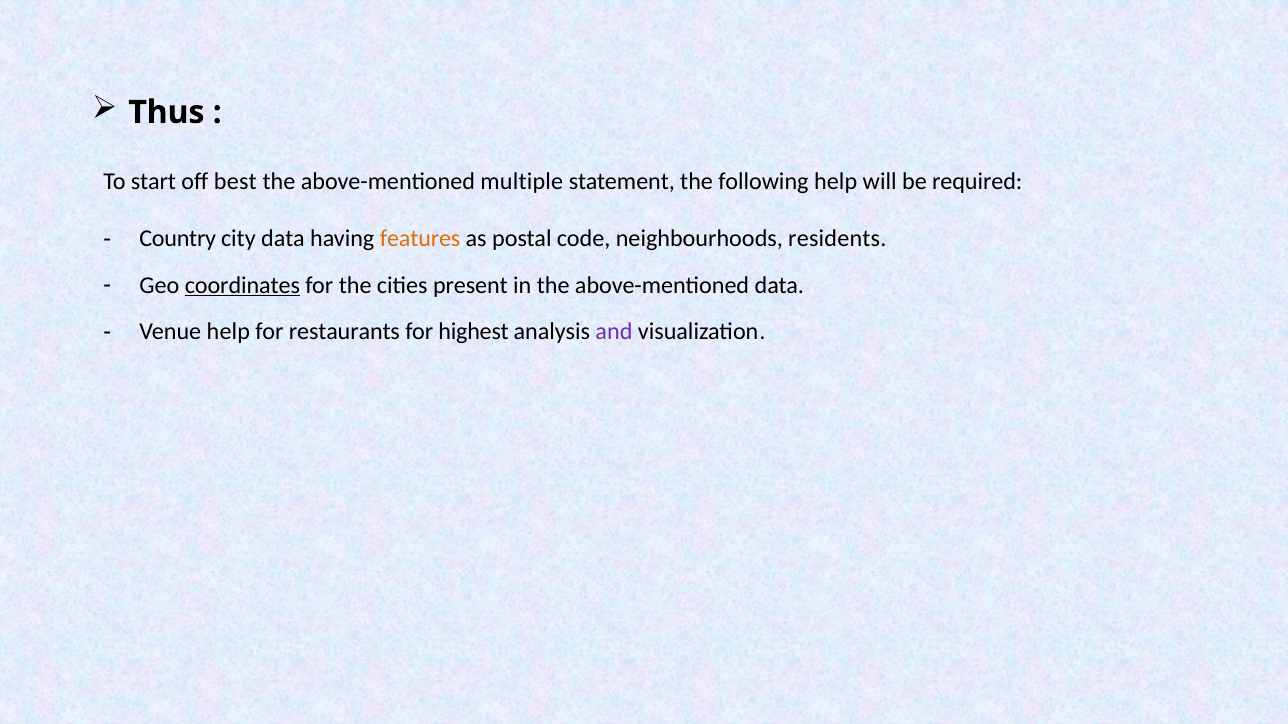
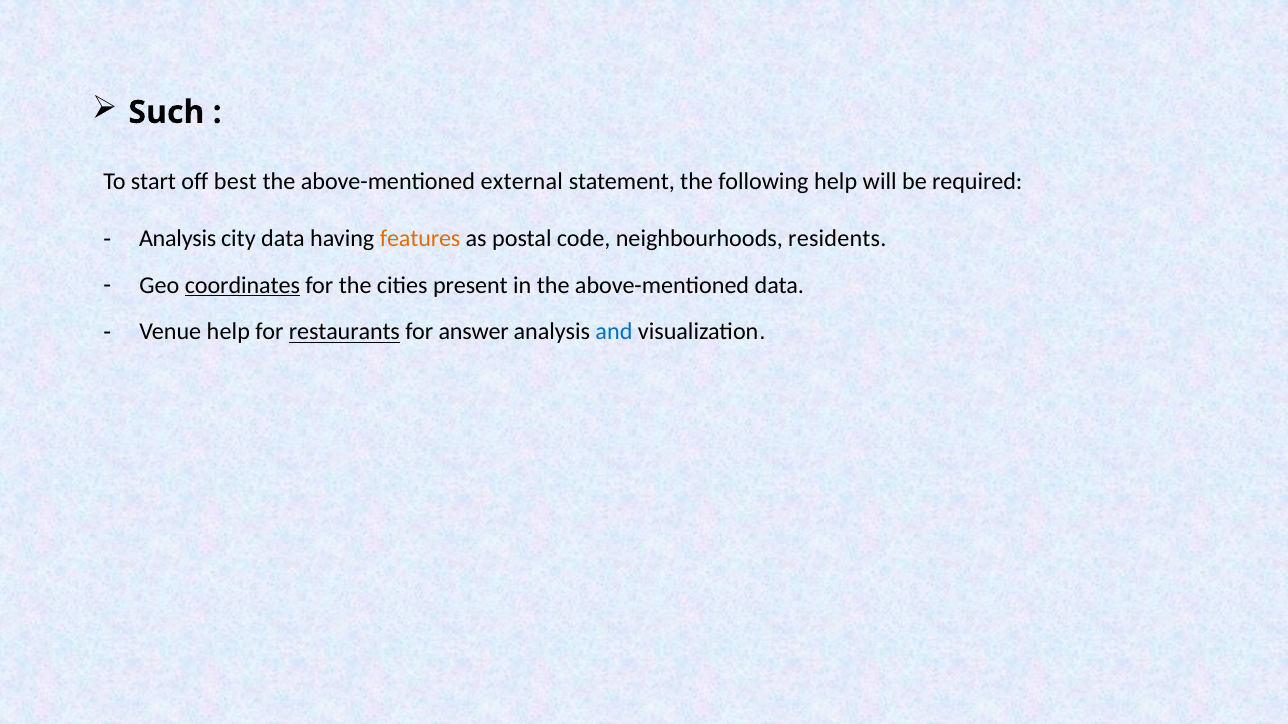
Thus: Thus -> Such
multiple: multiple -> external
Country at (178, 239): Country -> Analysis
restaurants underline: none -> present
highest: highest -> answer
and colour: purple -> blue
